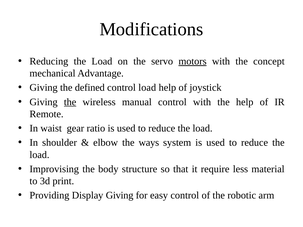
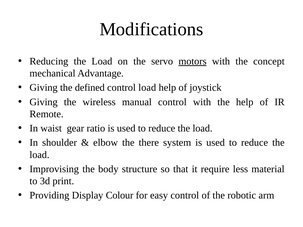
the at (70, 102) underline: present -> none
ways: ways -> there
Display Giving: Giving -> Colour
